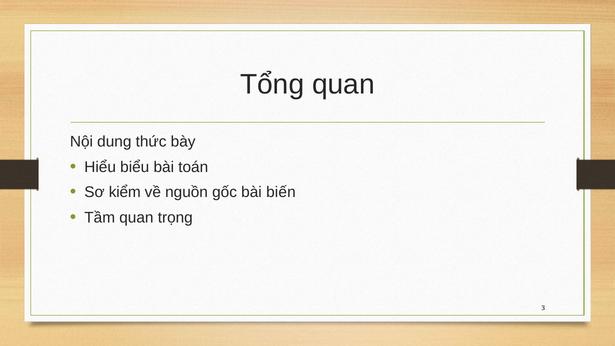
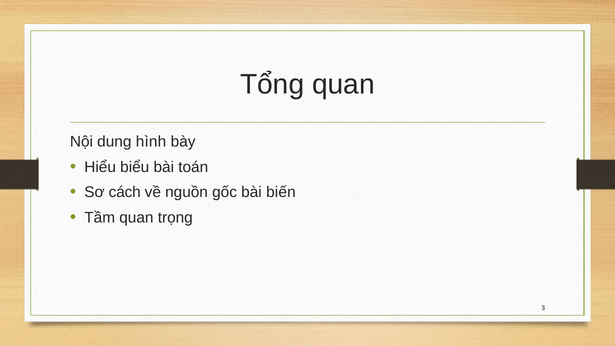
thức: thức -> hình
kiểm: kiểm -> cách
